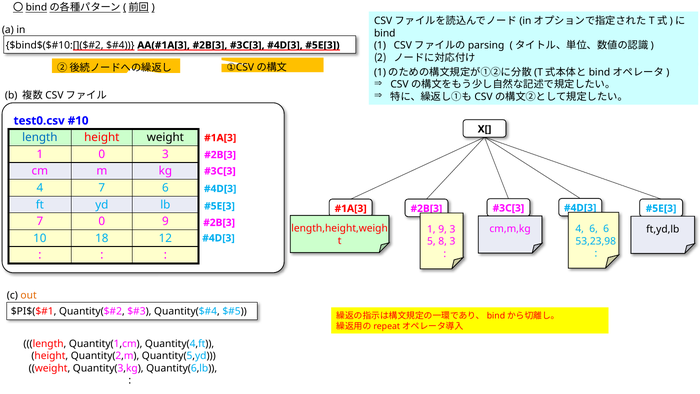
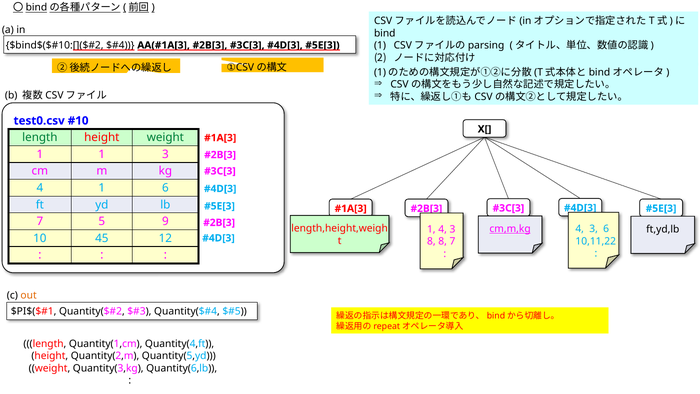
length at (40, 137) colour: blue -> green
weight at (165, 137) colour: black -> green
1 0: 0 -> 1
4 7: 7 -> 1
7 0: 0 -> 5
6 at (594, 229): 6 -> 3
cm,m,kg underline: none -> present
1 9: 9 -> 4
18: 18 -> 45
53,23,98: 53,23,98 -> 10,11,22
5 at (431, 241): 5 -> 8
8 3: 3 -> 7
